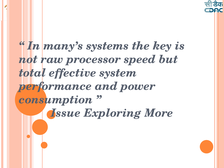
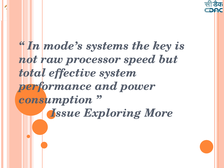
many’s: many’s -> mode’s
